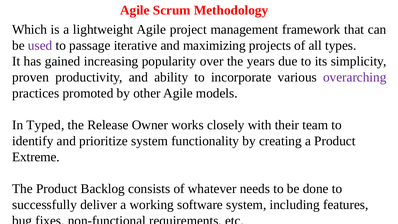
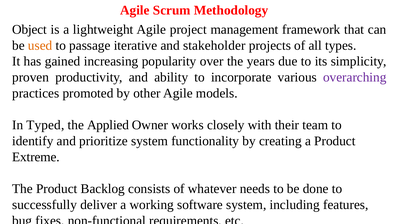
Which: Which -> Object
used colour: purple -> orange
maximizing: maximizing -> stakeholder
Release: Release -> Applied
